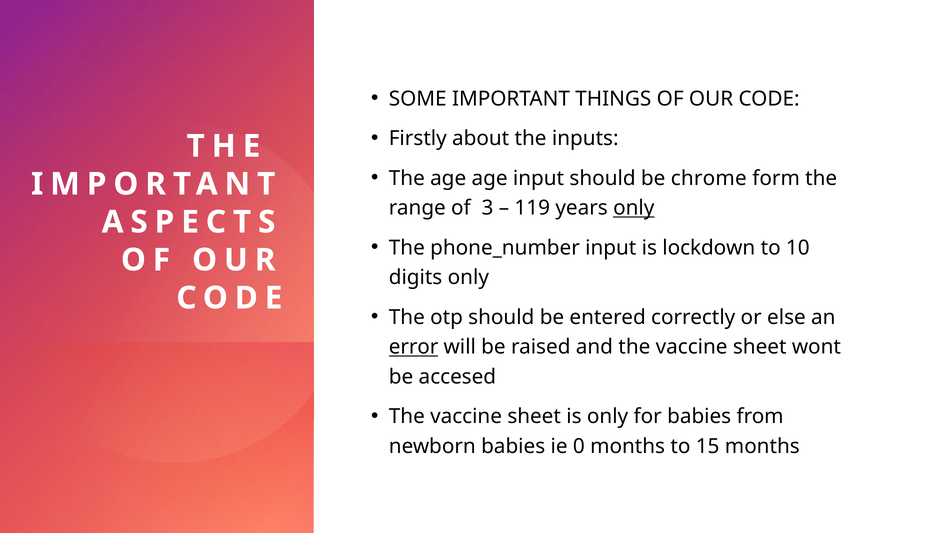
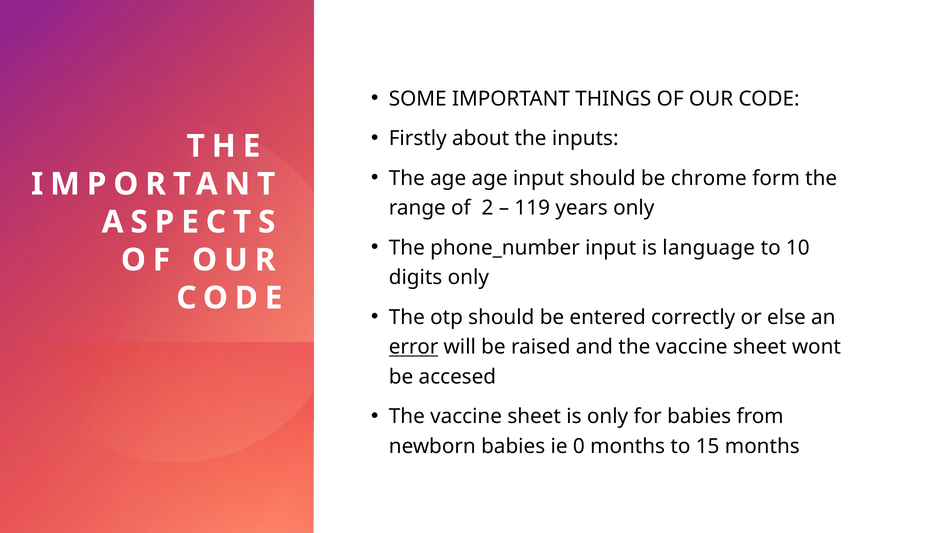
3: 3 -> 2
only at (634, 208) underline: present -> none
lockdown: lockdown -> language
